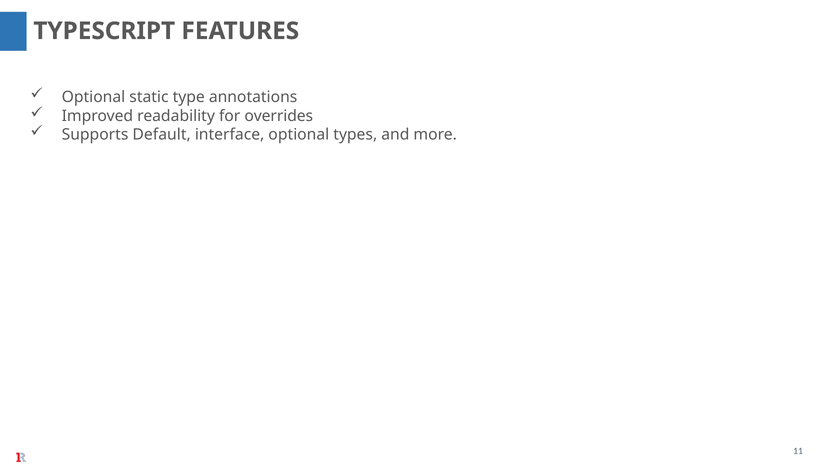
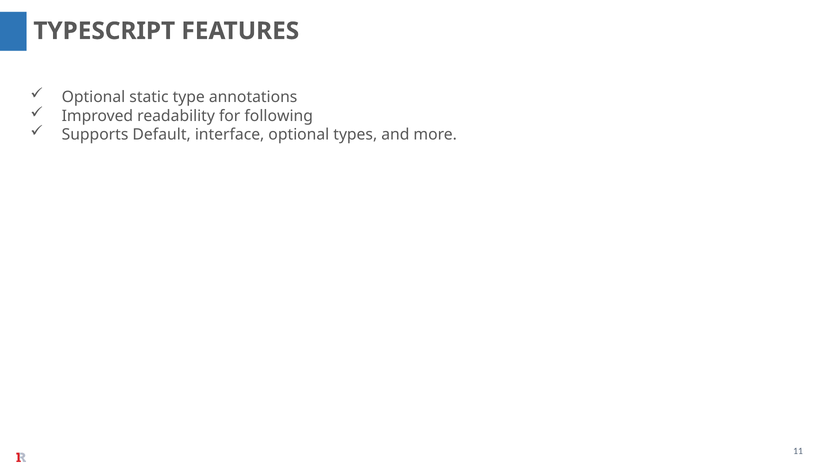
overrides: overrides -> following
